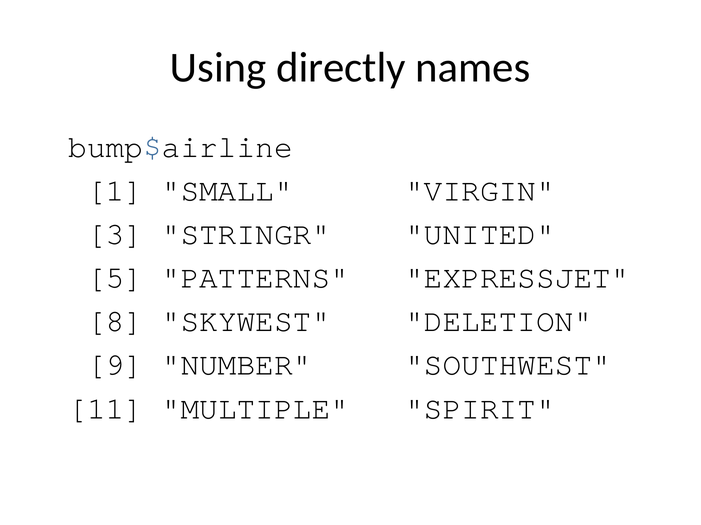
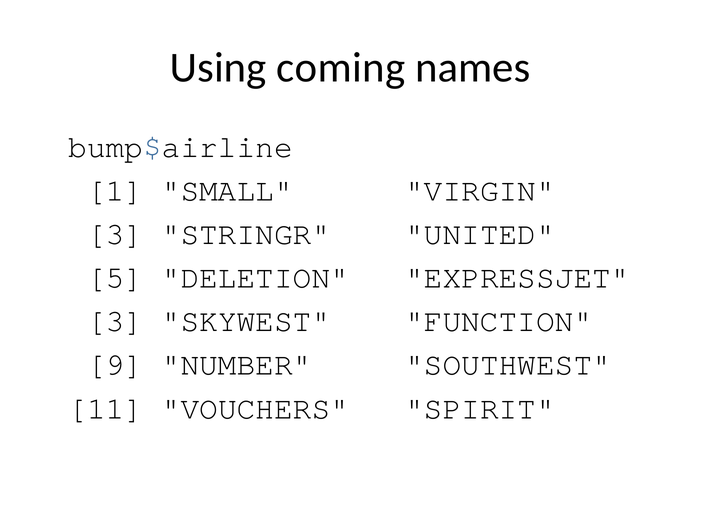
directly: directly -> coming
PATTERNS: PATTERNS -> DELETION
8 at (115, 322): 8 -> 3
DELETION: DELETION -> FUNCTION
MULTIPLE: MULTIPLE -> VOUCHERS
